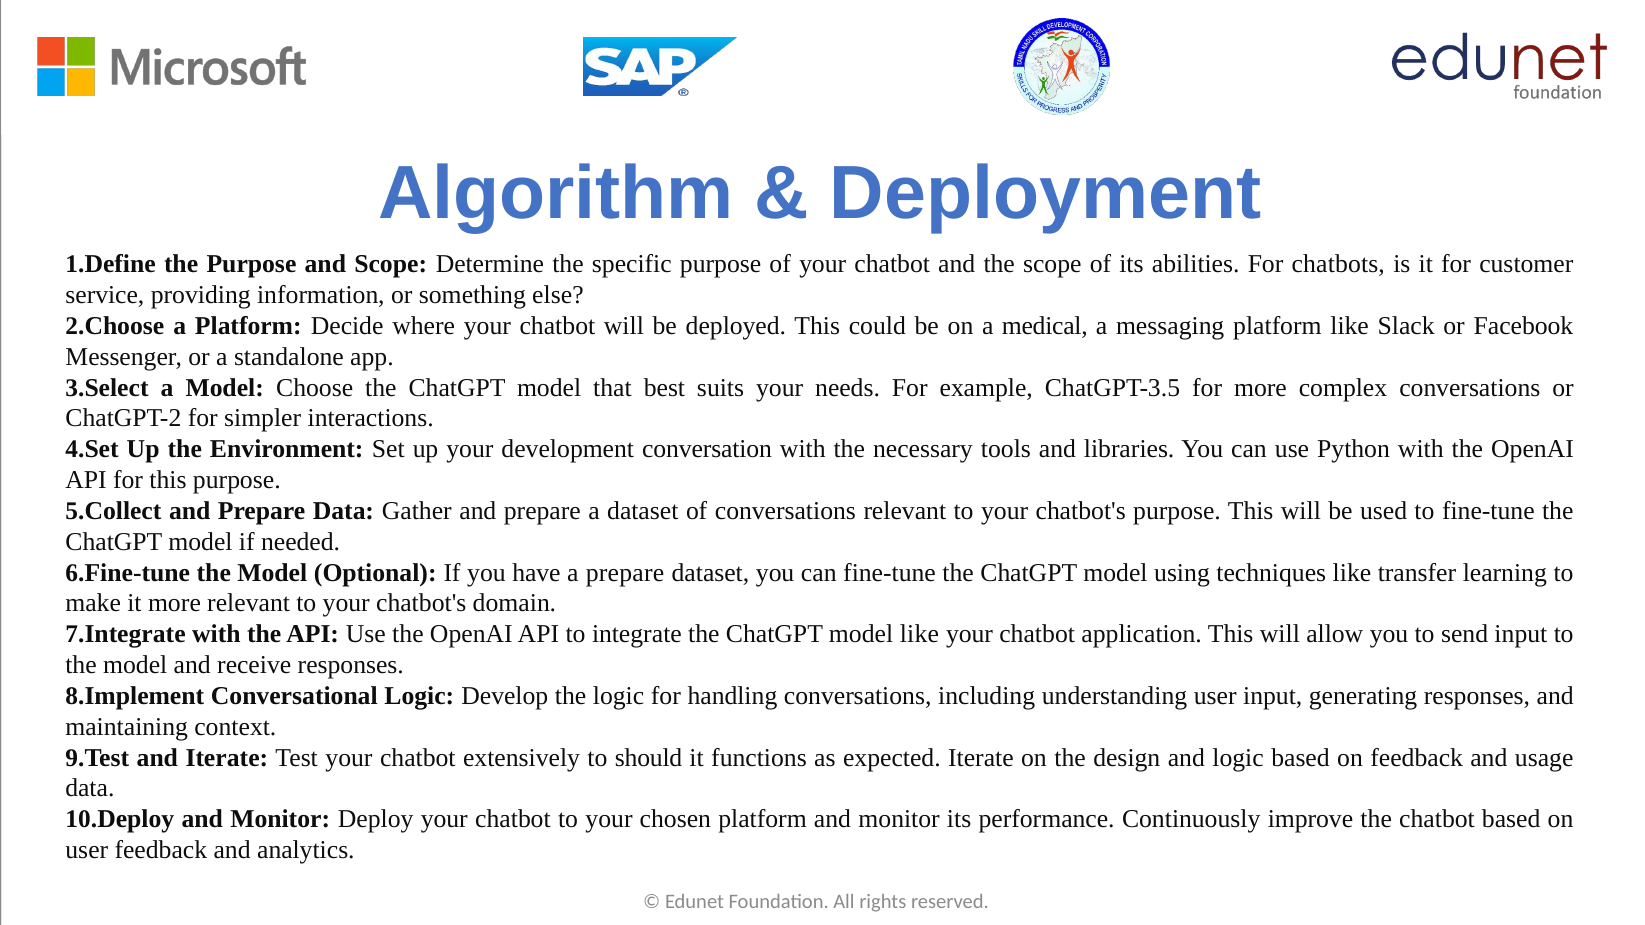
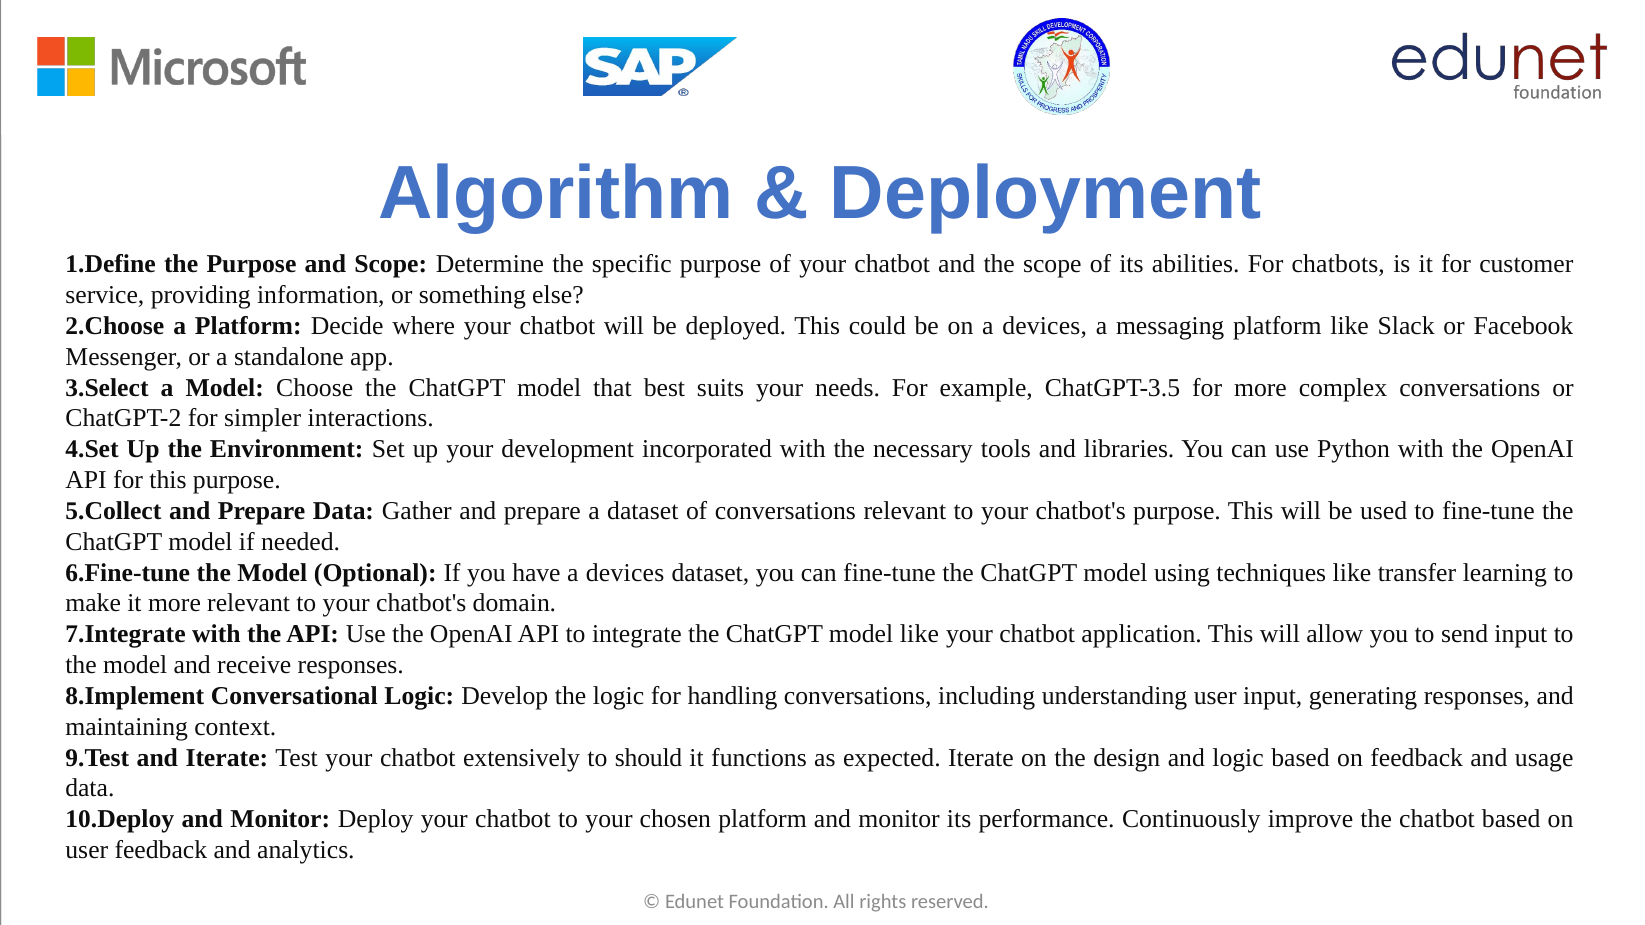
on a medical: medical -> devices
conversation: conversation -> incorporated
have a prepare: prepare -> devices
